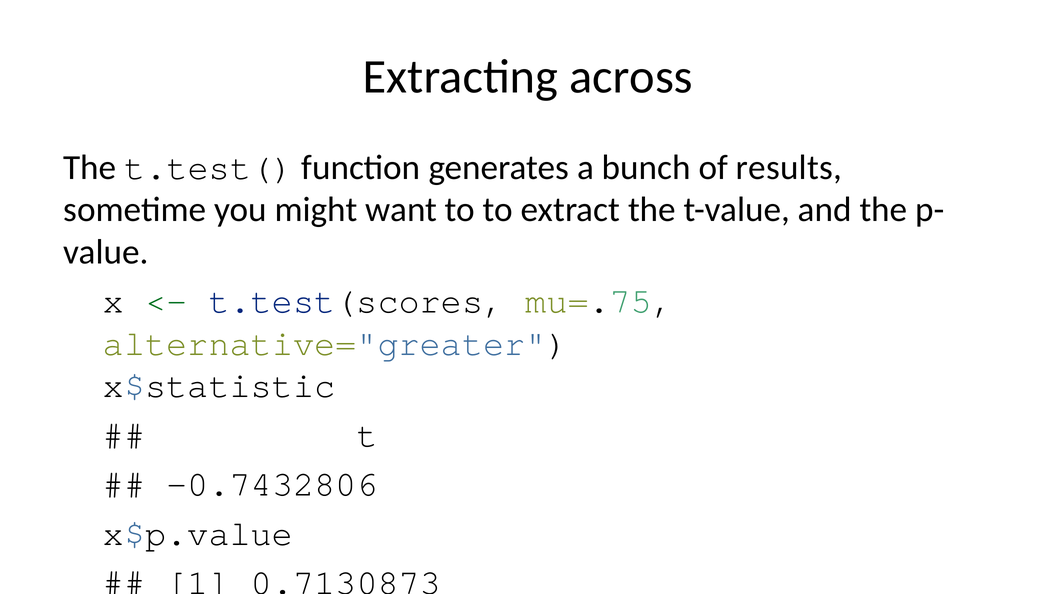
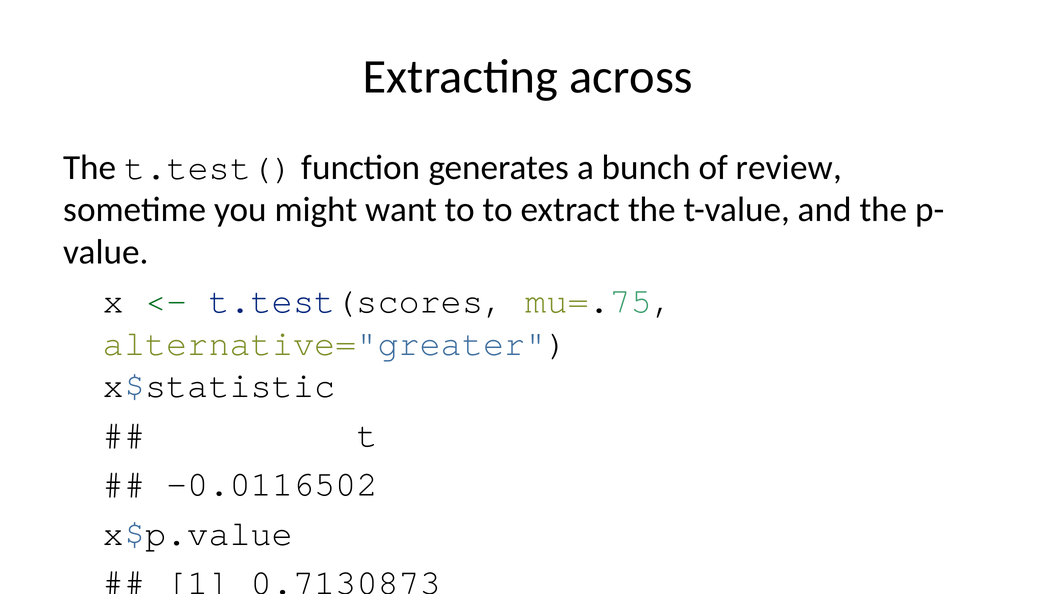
results: results -> review
-0.7432806: -0.7432806 -> -0.0116502
